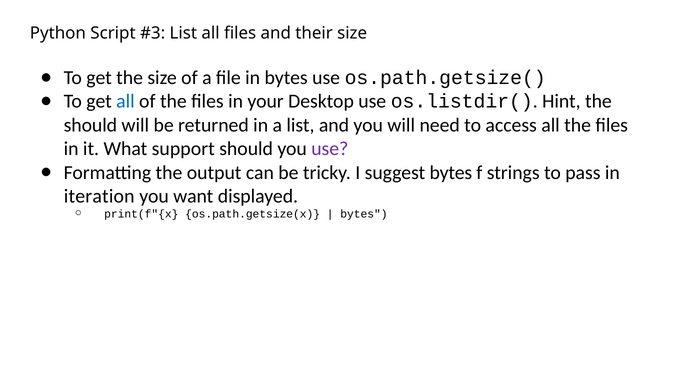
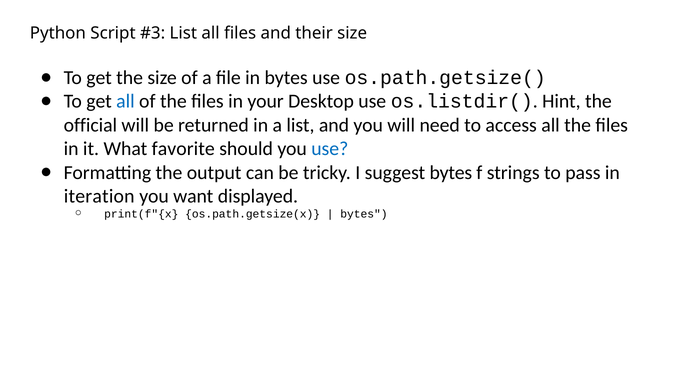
should at (90, 125): should -> official
support: support -> favorite
use at (330, 149) colour: purple -> blue
